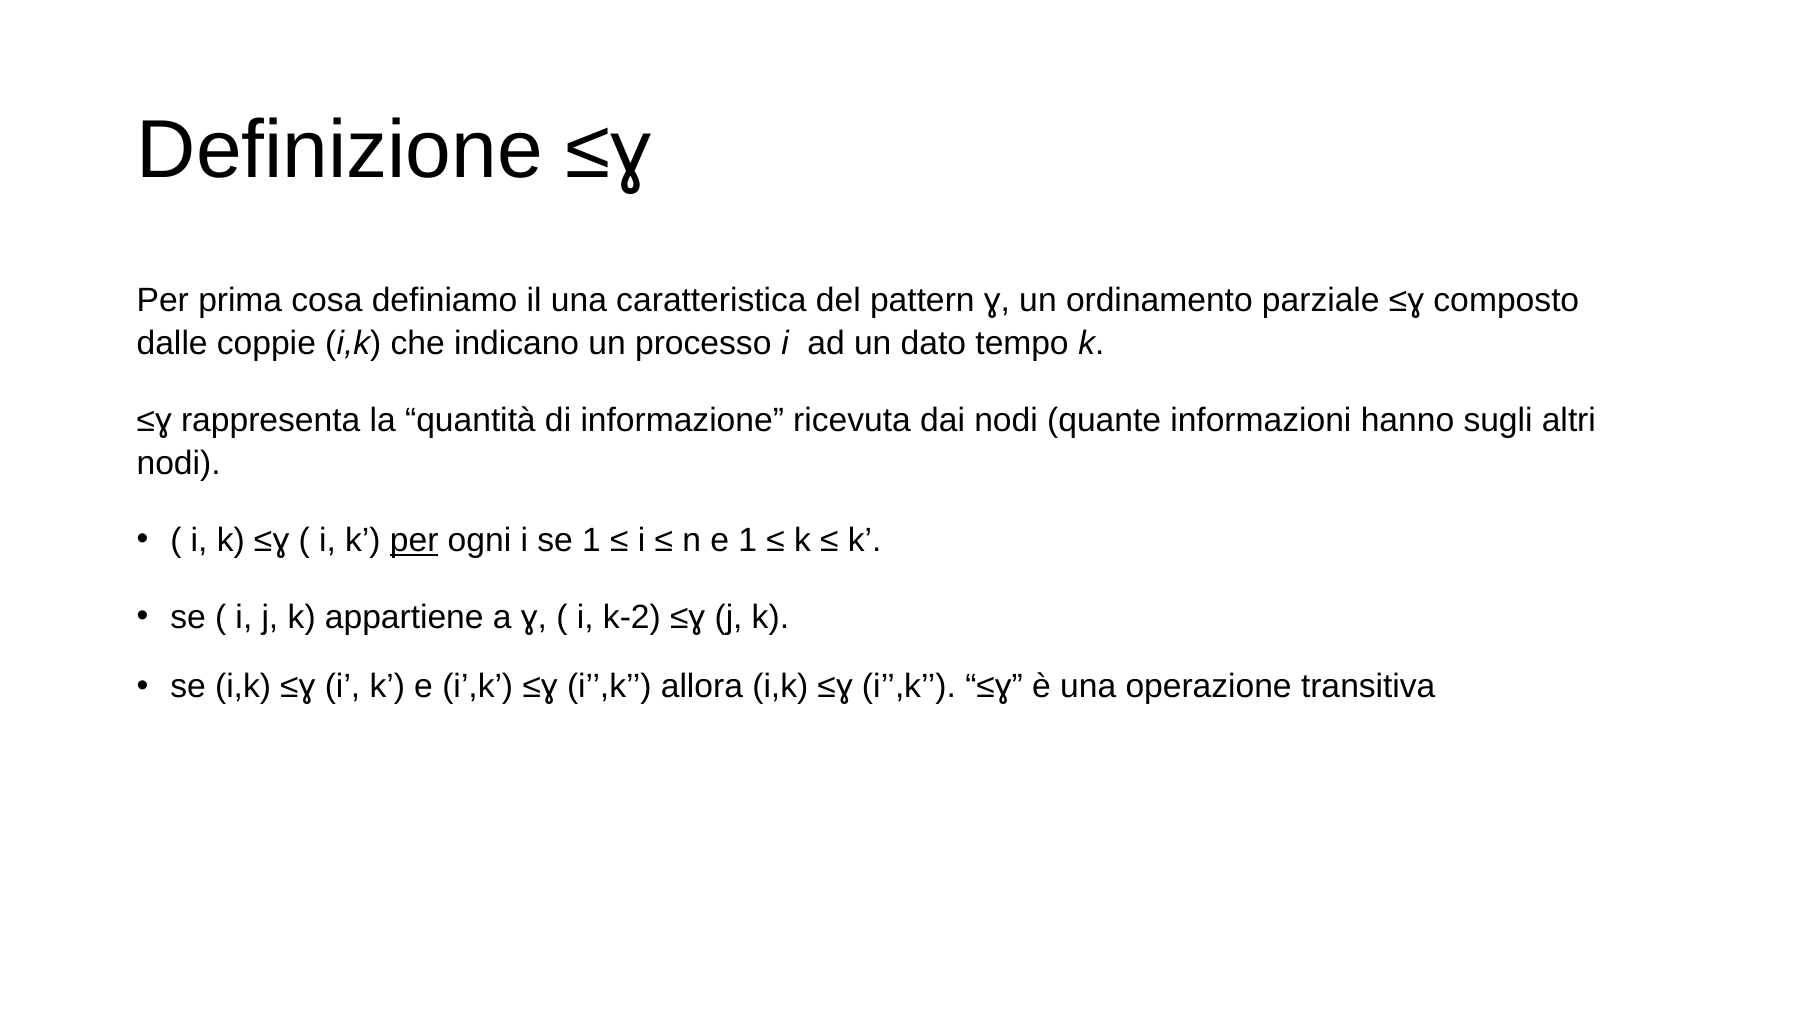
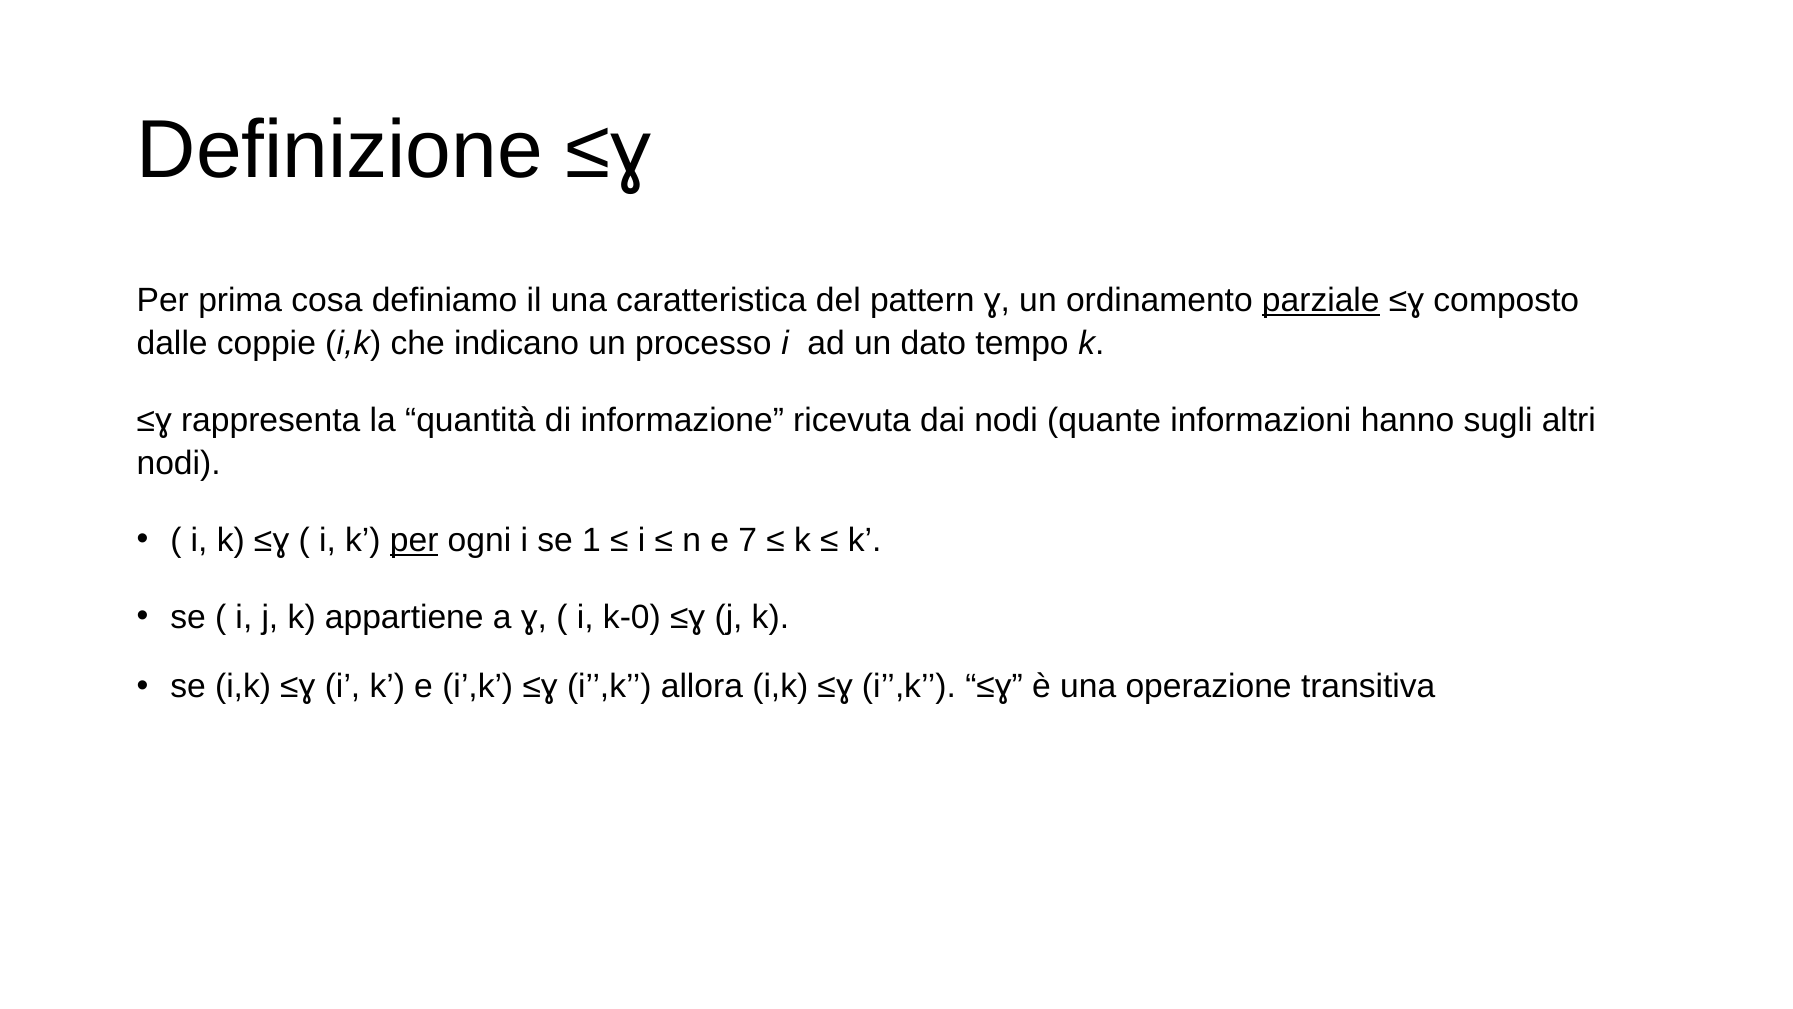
parziale underline: none -> present
e 1: 1 -> 7
k-2: k-2 -> k-0
